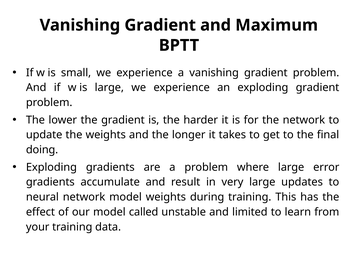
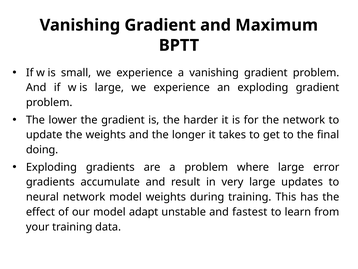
called: called -> adapt
limited: limited -> fastest
